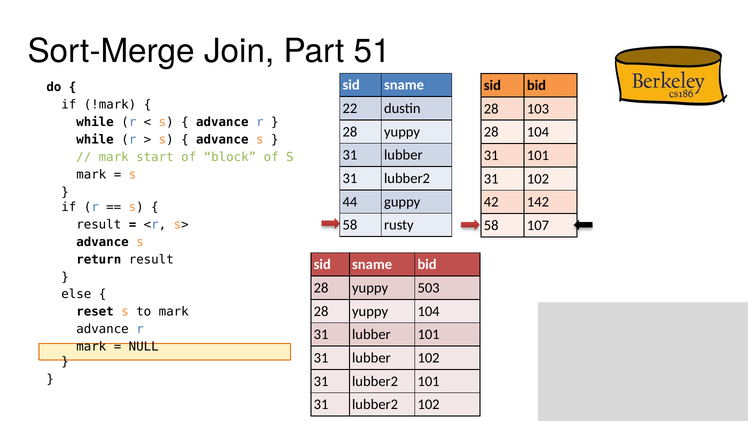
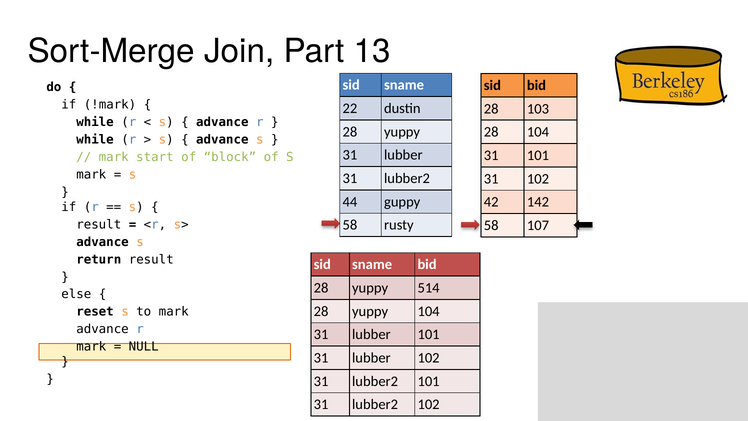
51: 51 -> 13
503: 503 -> 514
